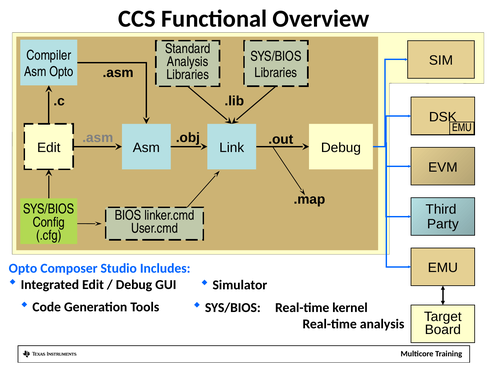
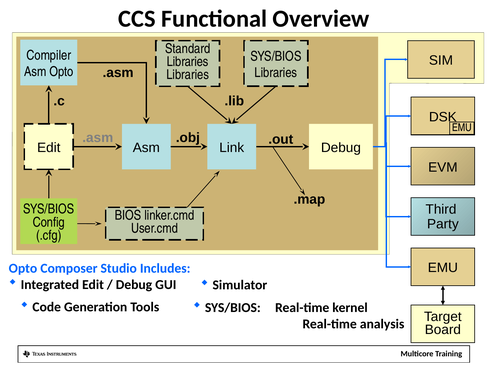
Analysis at (188, 62): Analysis -> Libraries
